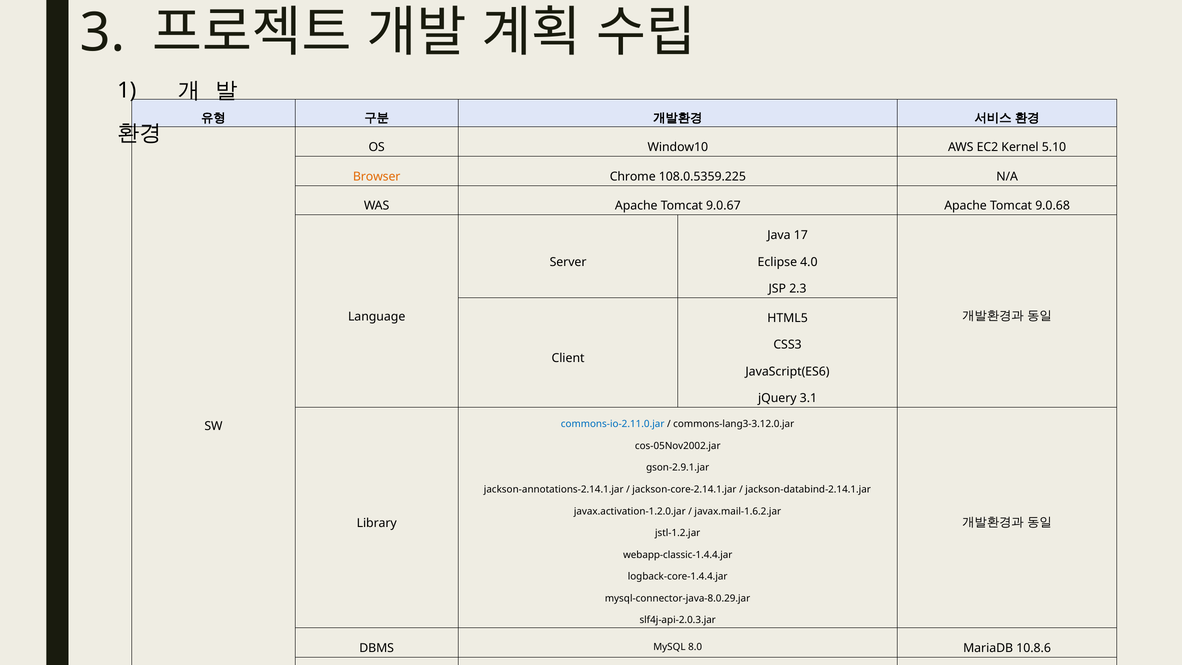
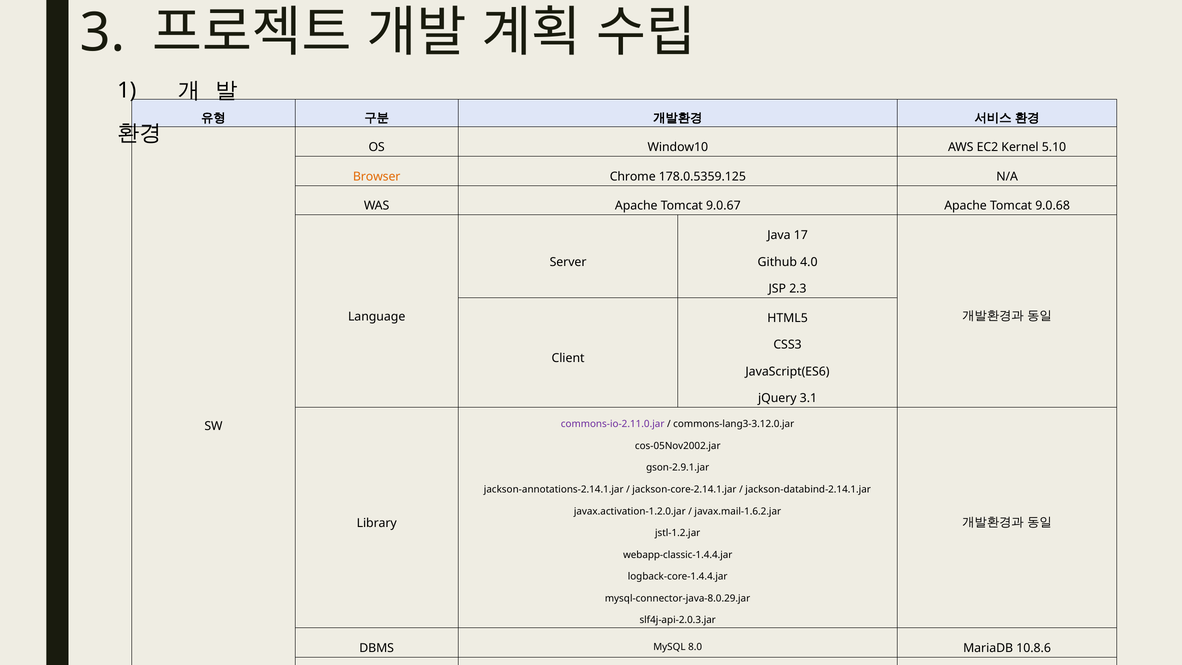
108.0.5359.225: 108.0.5359.225 -> 178.0.5359.125
Eclipse at (777, 262): Eclipse -> Github
commons-io-2.11.0.jar colour: blue -> purple
